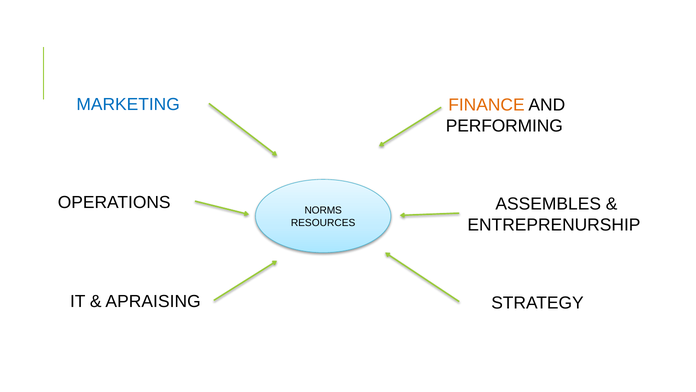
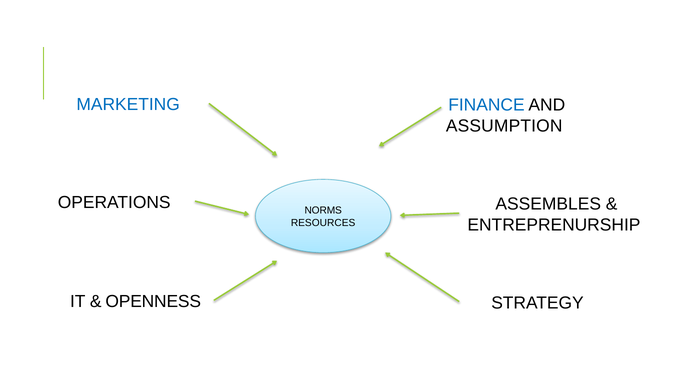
FINANCE colour: orange -> blue
PERFORMING: PERFORMING -> ASSUMPTION
APRAISING: APRAISING -> OPENNESS
